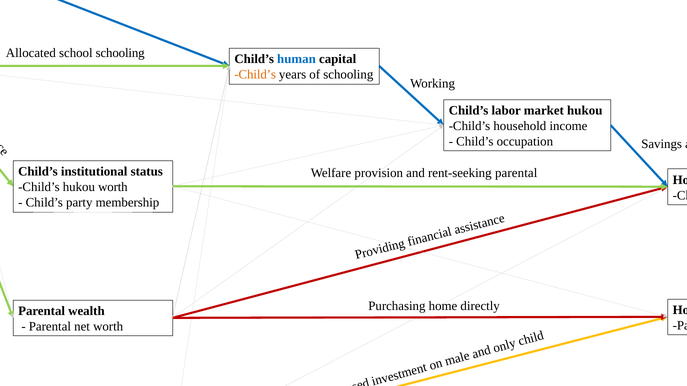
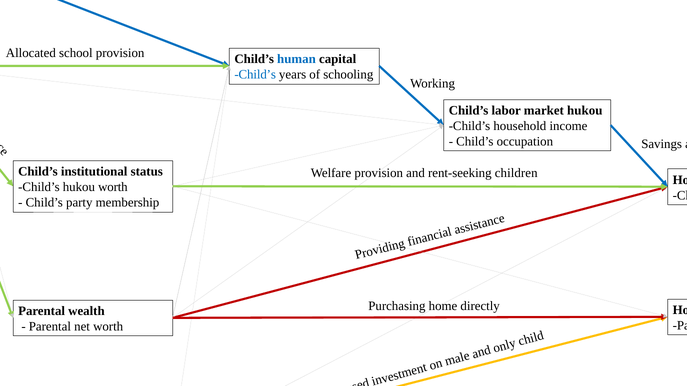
school schooling: schooling -> provision
Child’s at (255, 75) colour: orange -> blue
rent-seeking parental: parental -> children
